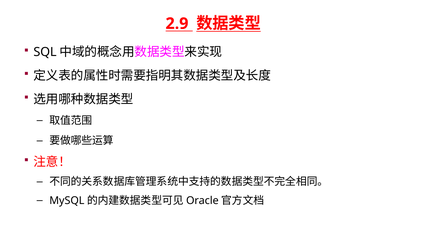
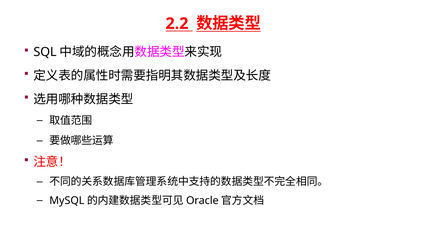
2.9: 2.9 -> 2.2
